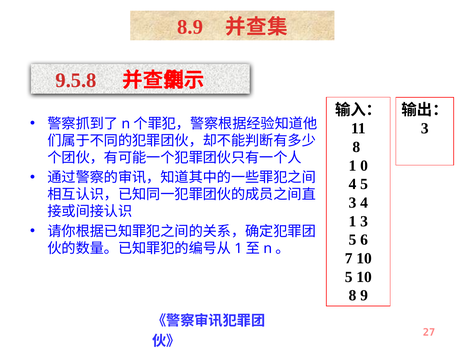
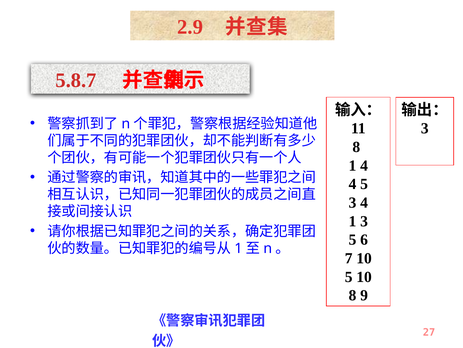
8.9: 8.9 -> 2.9
9.5.8: 9.5.8 -> 5.8.7
1 0: 0 -> 4
